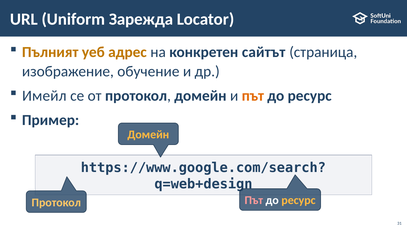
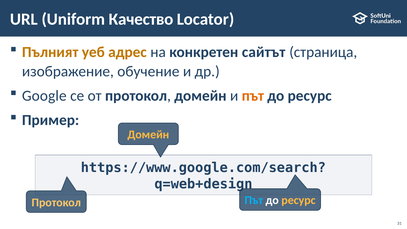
Зарежда: Зарежда -> Качество
Имейл: Имейл -> Google
Път at (254, 200) colour: pink -> light blue
